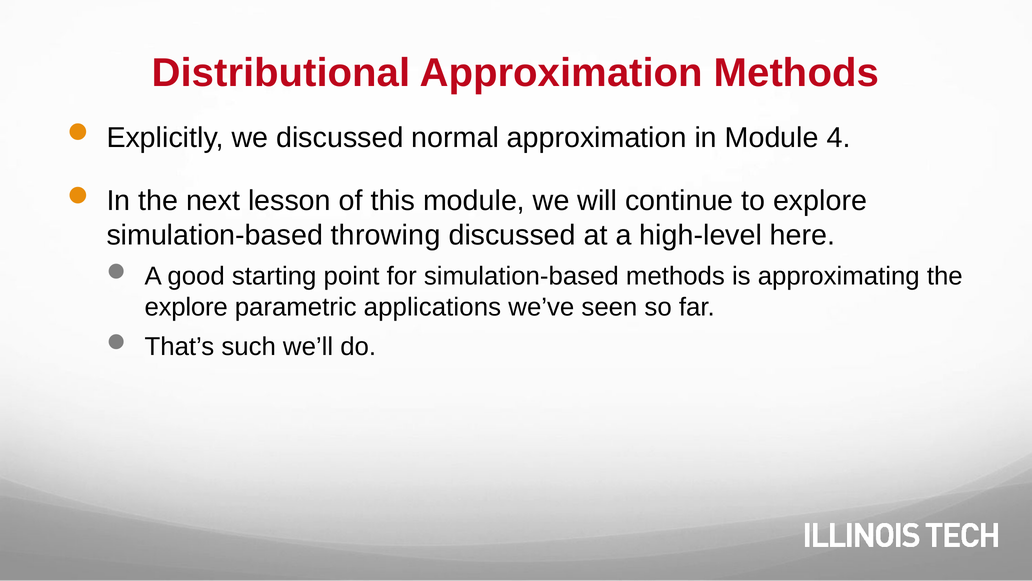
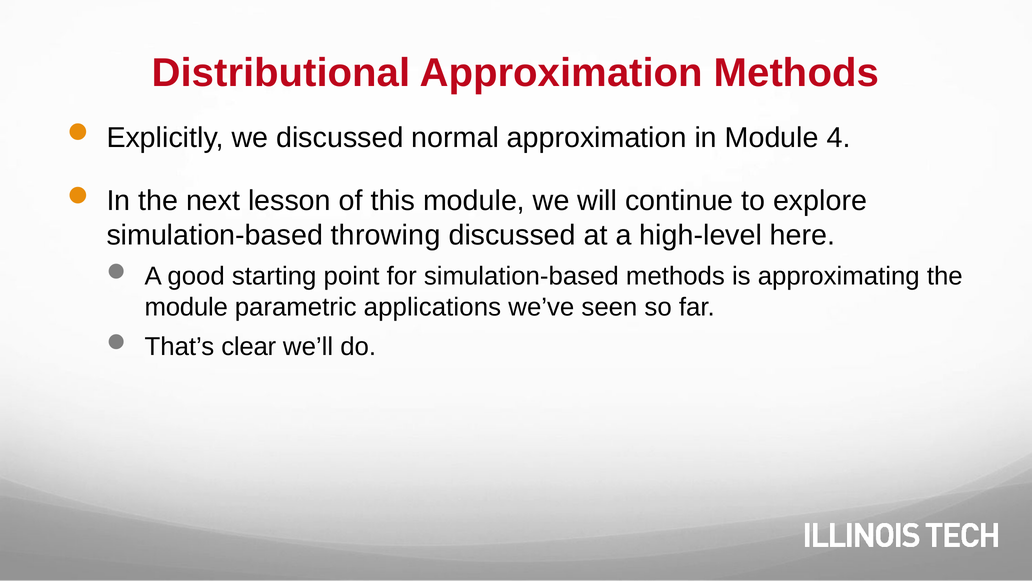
explore at (186, 307): explore -> module
such: such -> clear
